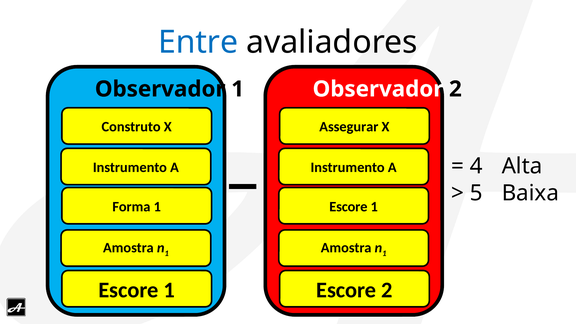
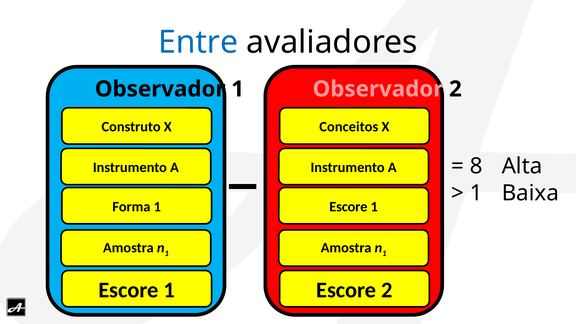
Observador at (378, 89) colour: white -> pink
Assegurar: Assegurar -> Conceitos
4: 4 -> 8
5 at (476, 193): 5 -> 1
